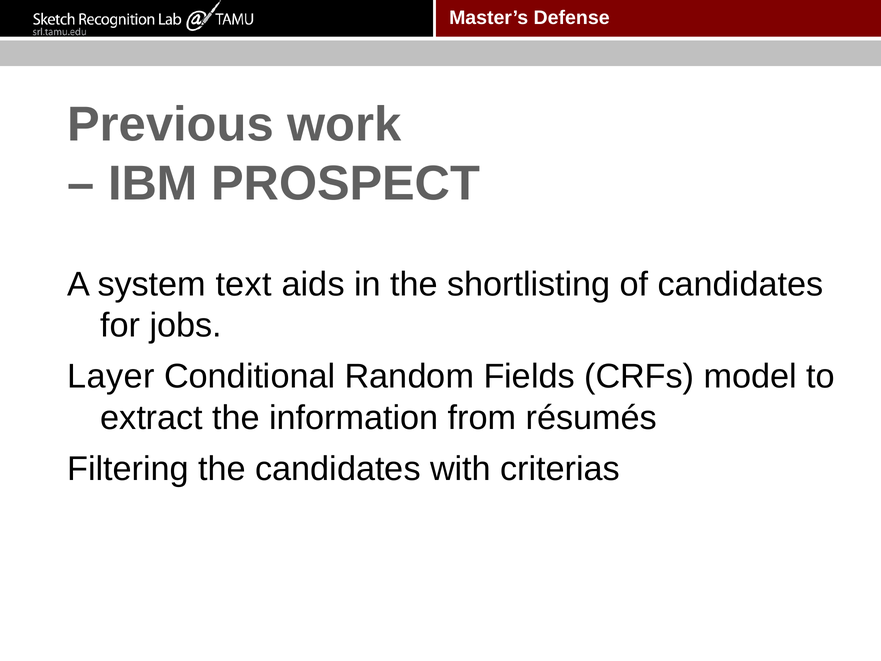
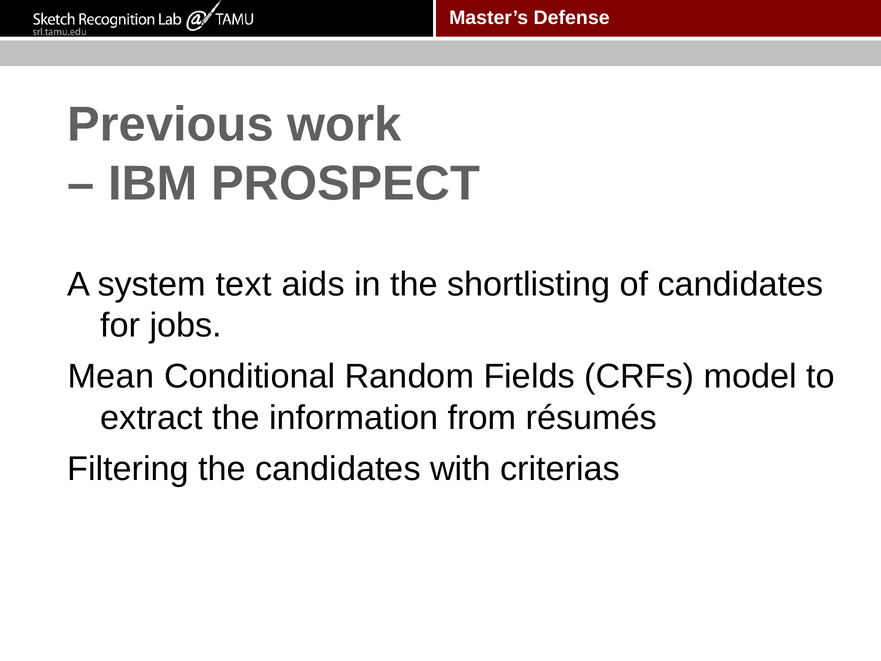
Layer: Layer -> Mean
